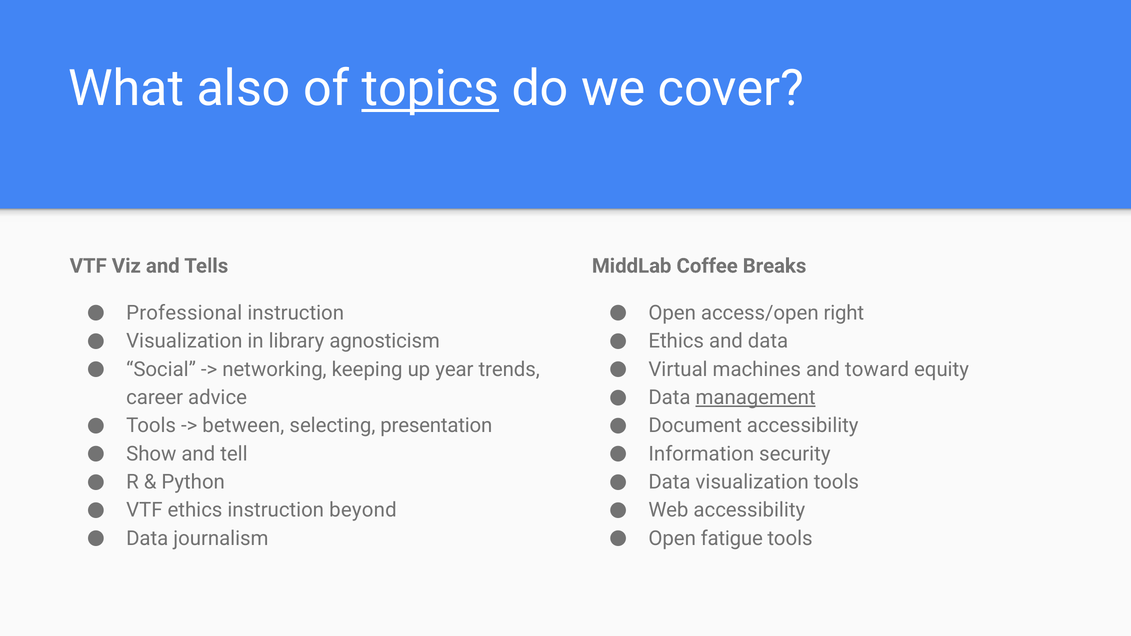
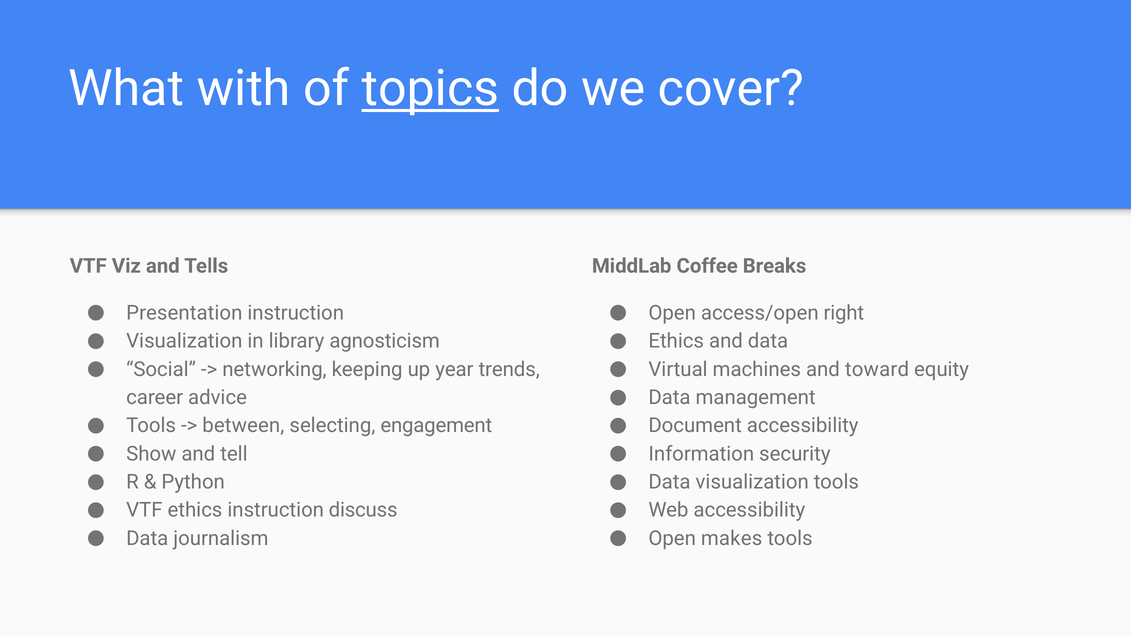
also: also -> with
Professional: Professional -> Presentation
management underline: present -> none
presentation: presentation -> engagement
beyond: beyond -> discuss
fatigue: fatigue -> makes
